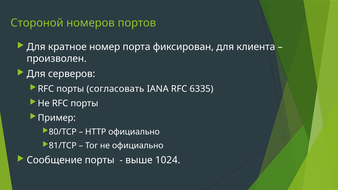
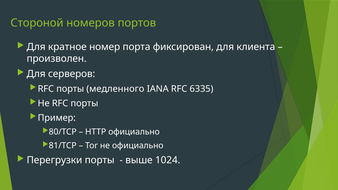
согласовать: согласовать -> медленного
Сообщение: Сообщение -> Перегрузки
